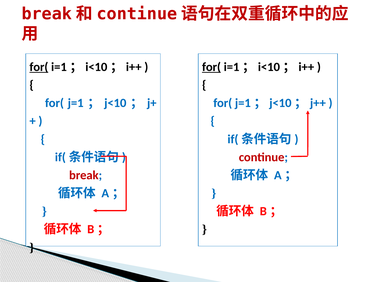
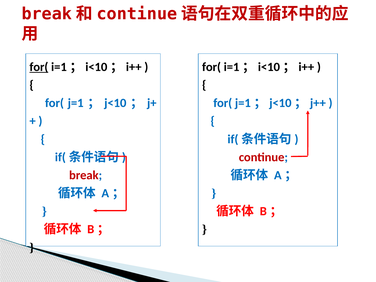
for( at (211, 67) underline: present -> none
